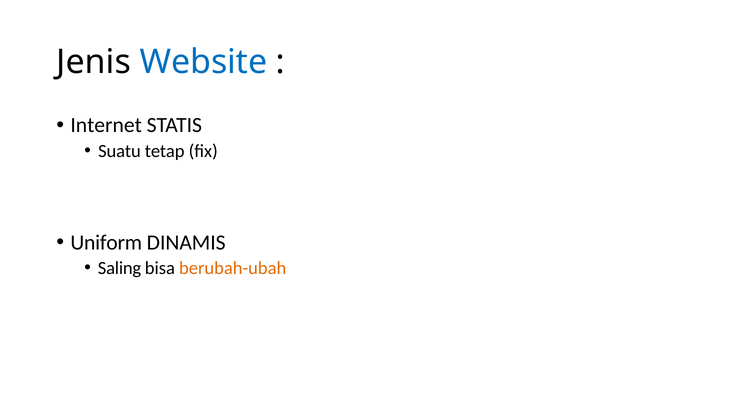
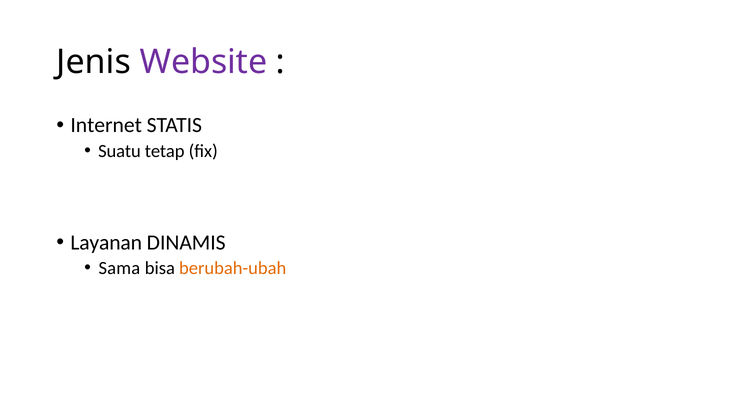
Website colour: blue -> purple
Uniform: Uniform -> Layanan
Saling: Saling -> Sama
